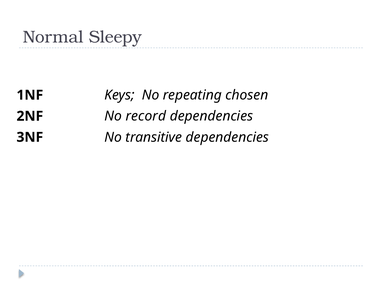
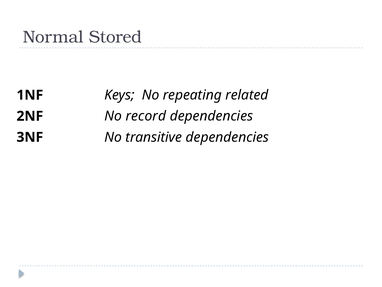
Sleepy: Sleepy -> Stored
chosen: chosen -> related
